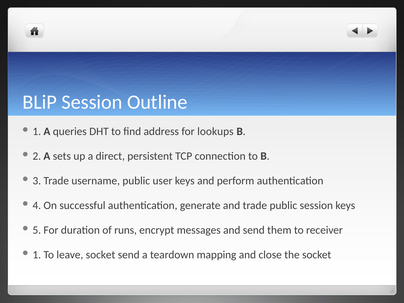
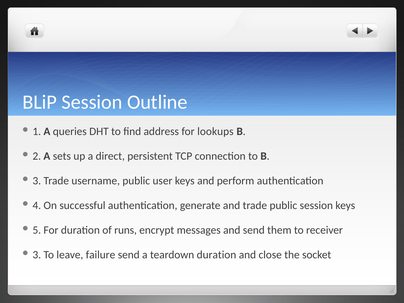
1 at (37, 255): 1 -> 3
leave socket: socket -> failure
teardown mapping: mapping -> duration
